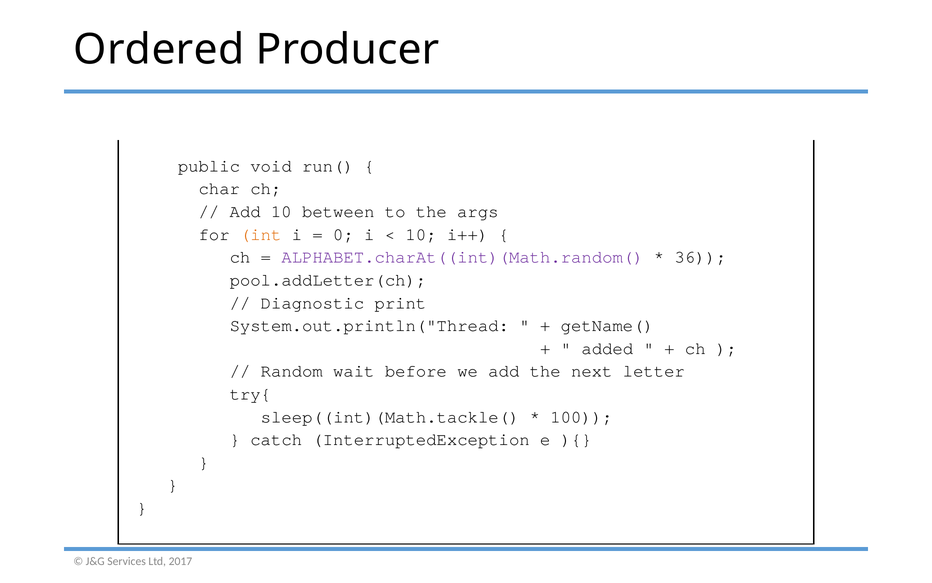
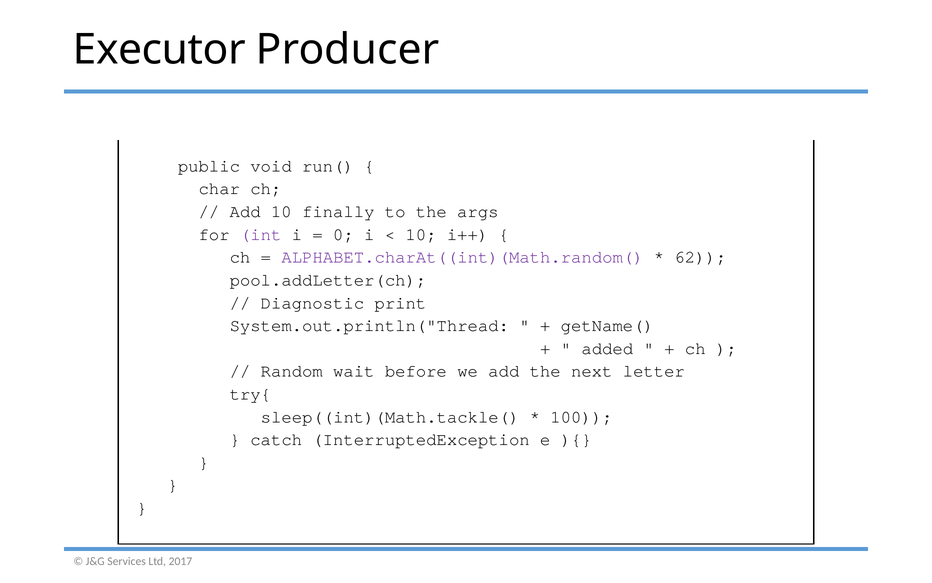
Ordered: Ordered -> Executor
between: between -> finally
int colour: orange -> purple
36: 36 -> 62
